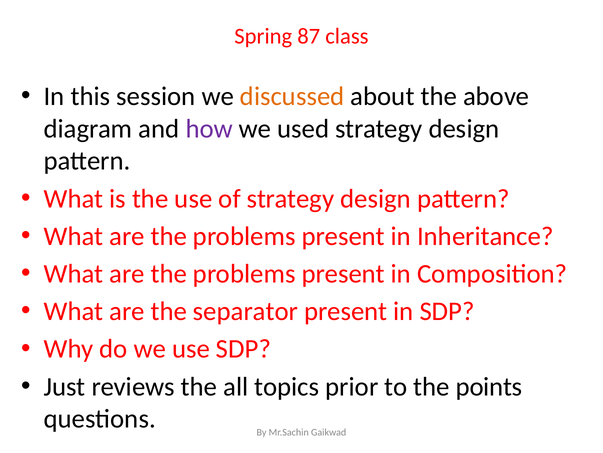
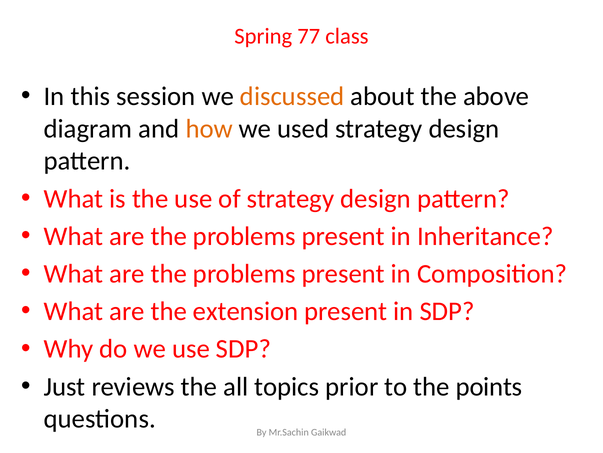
87: 87 -> 77
how colour: purple -> orange
separator: separator -> extension
